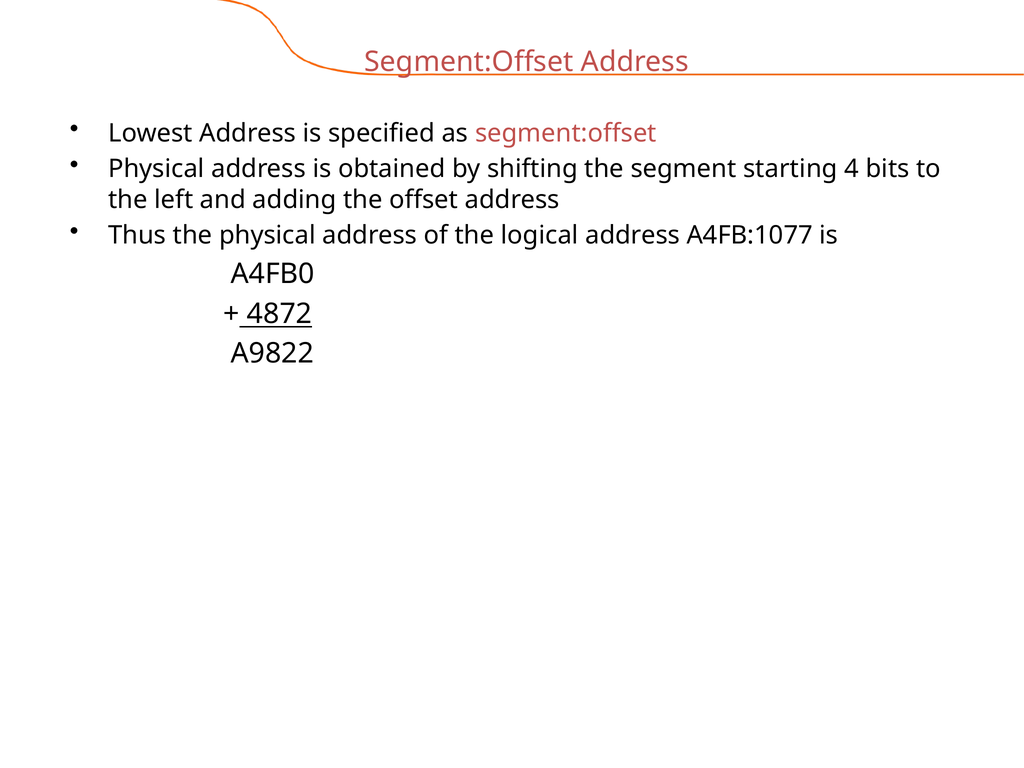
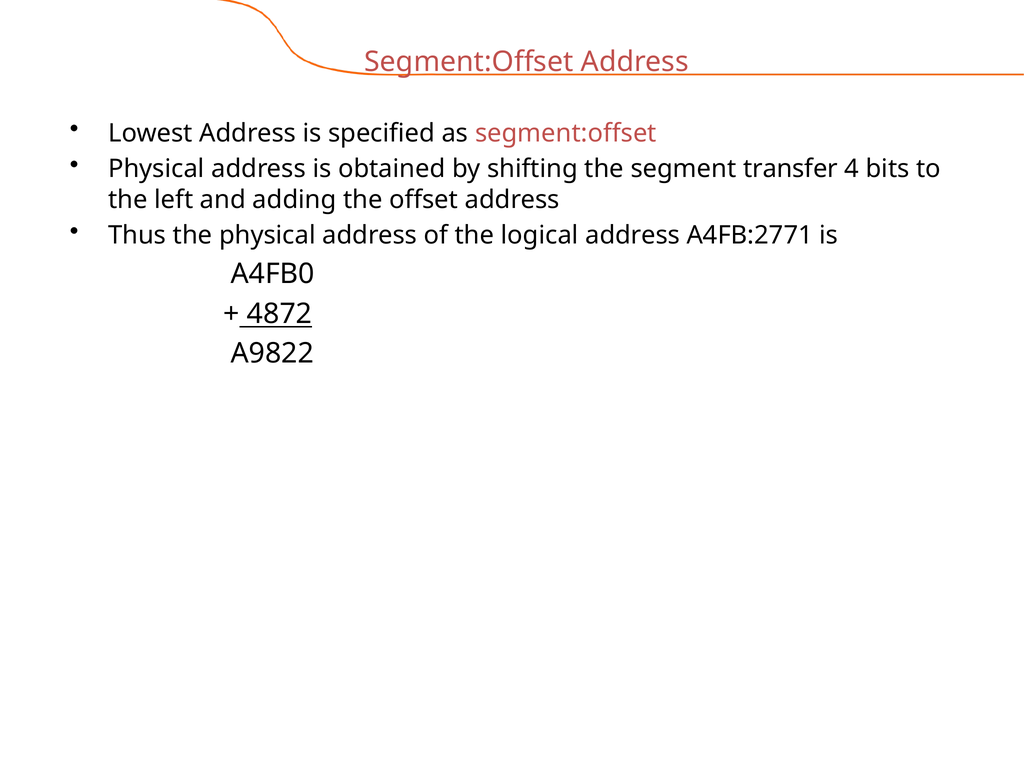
starting: starting -> transfer
A4FB:1077: A4FB:1077 -> A4FB:2771
